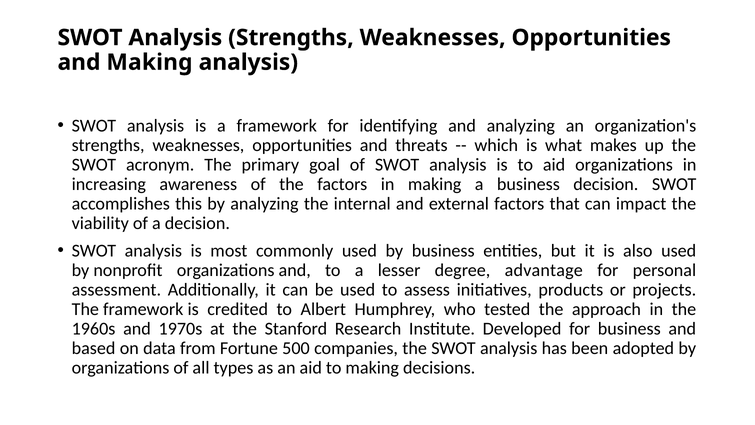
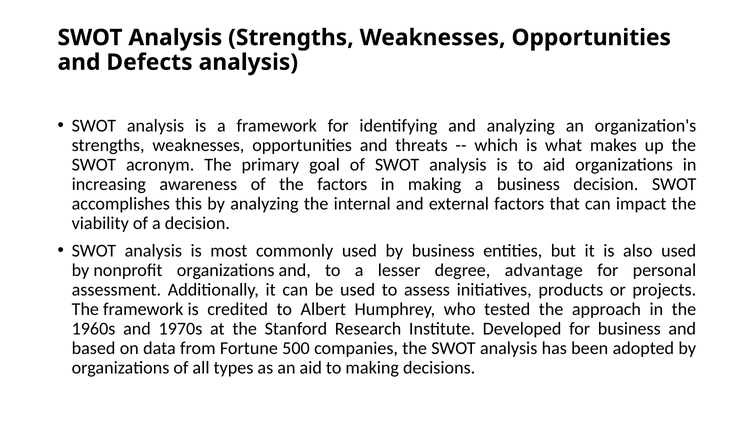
and Making: Making -> Defects
